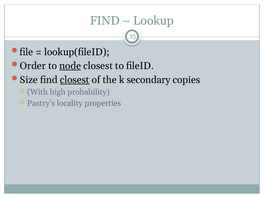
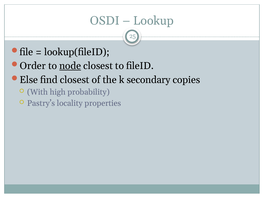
FIND at (105, 21): FIND -> OSDI
Size: Size -> Else
closest at (75, 80) underline: present -> none
